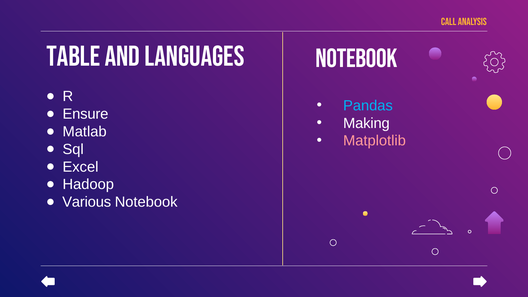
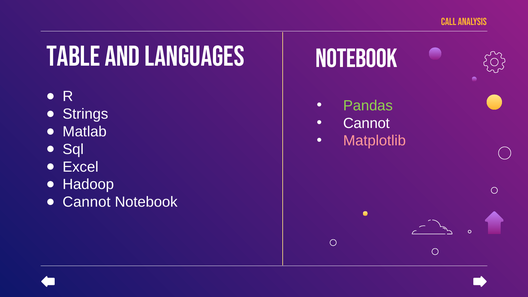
Pandas colour: light blue -> light green
Ensure: Ensure -> Strings
Making at (366, 123): Making -> Cannot
Various at (87, 202): Various -> Cannot
